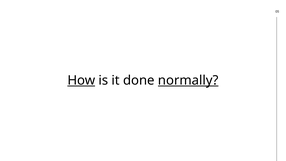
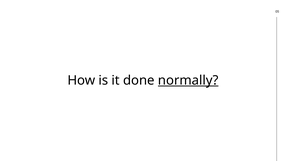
How underline: present -> none
